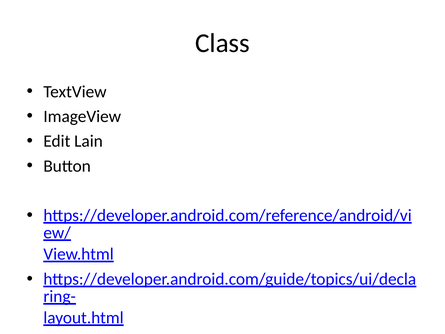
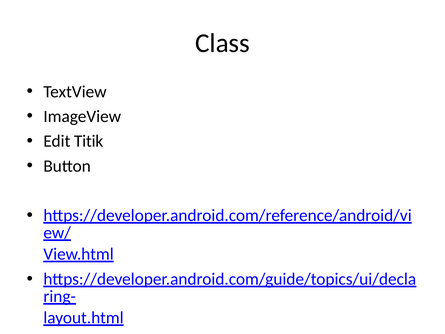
Lain: Lain -> Titik
